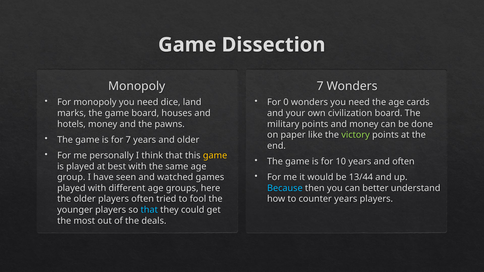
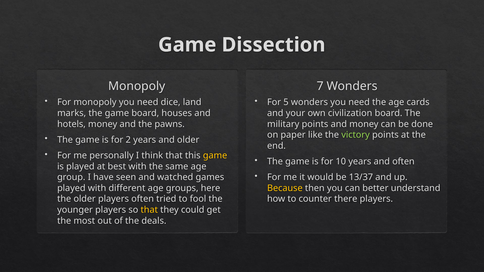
0: 0 -> 5
for 7: 7 -> 2
13/44: 13/44 -> 13/37
Because colour: light blue -> yellow
counter years: years -> there
that at (149, 210) colour: light blue -> yellow
